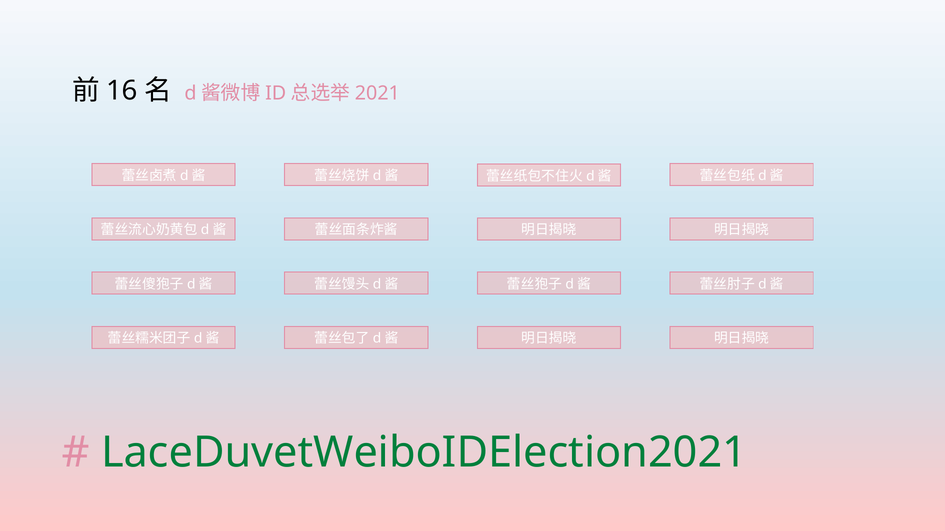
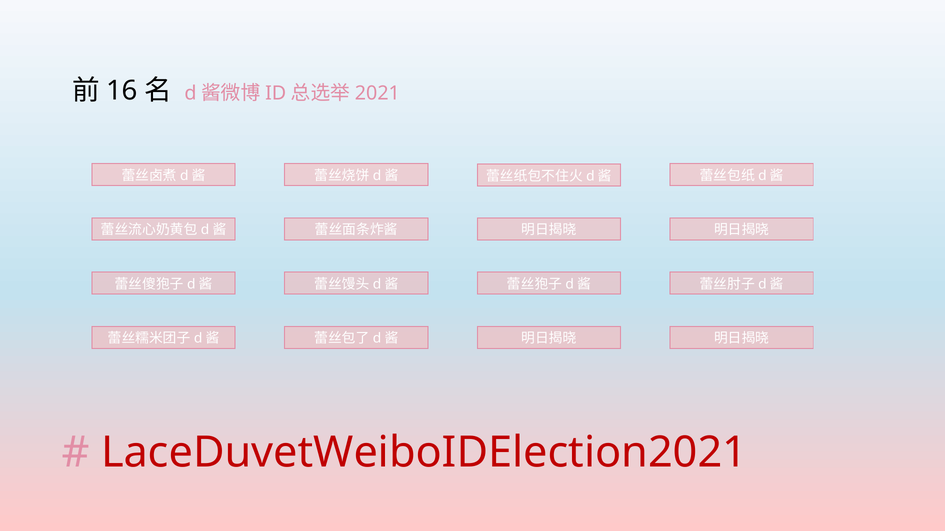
LaceDuvetWeiboIDElection2021 colour: green -> red
